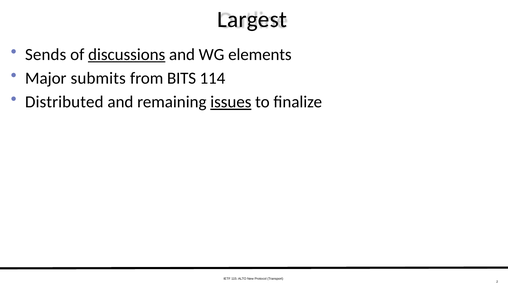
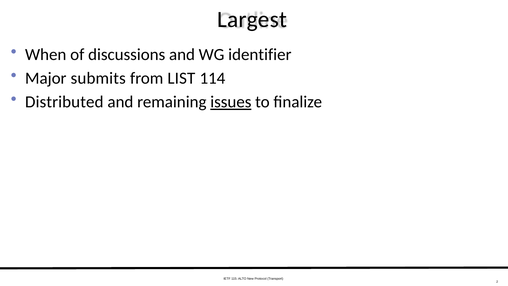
Sends: Sends -> When
discussions underline: present -> none
elements: elements -> identifier
BITS: BITS -> LIST
